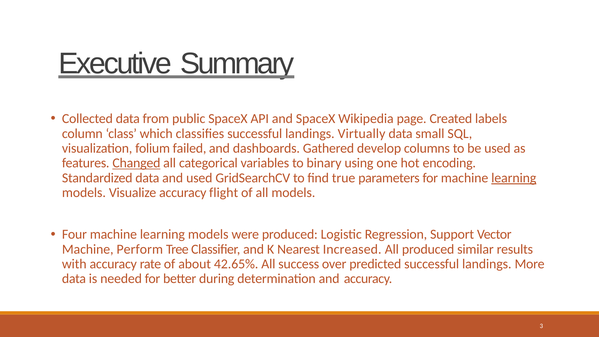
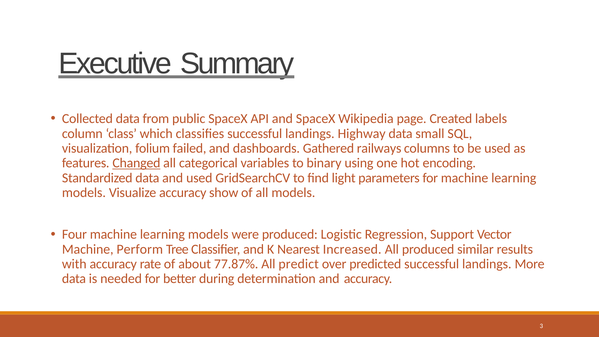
Virtually: Virtually -> Highway
develop: develop -> railways
true: true -> light
learning at (514, 178) underline: present -> none
flight: flight -> show
42.65%: 42.65% -> 77.87%
success: success -> predict
